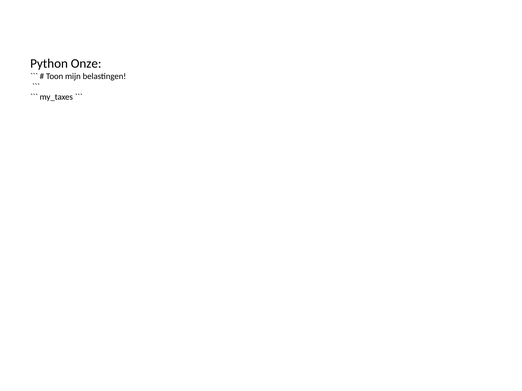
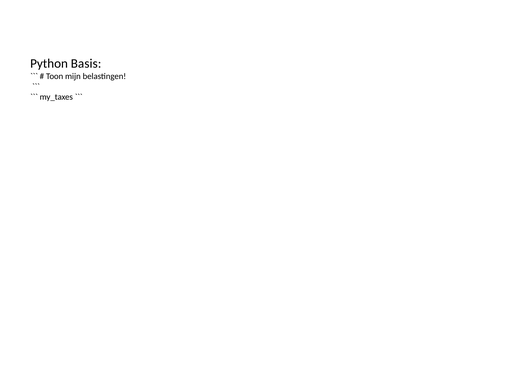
Onze: Onze -> Basis
